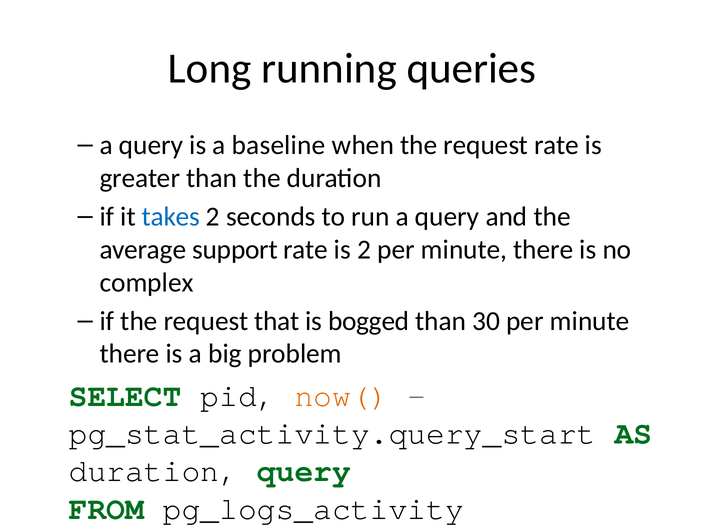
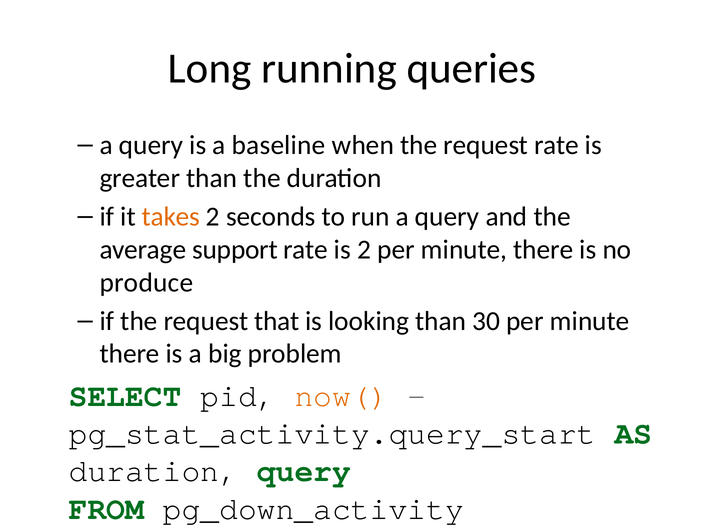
takes colour: blue -> orange
complex: complex -> produce
bogged: bogged -> looking
pg_logs_activity: pg_logs_activity -> pg_down_activity
